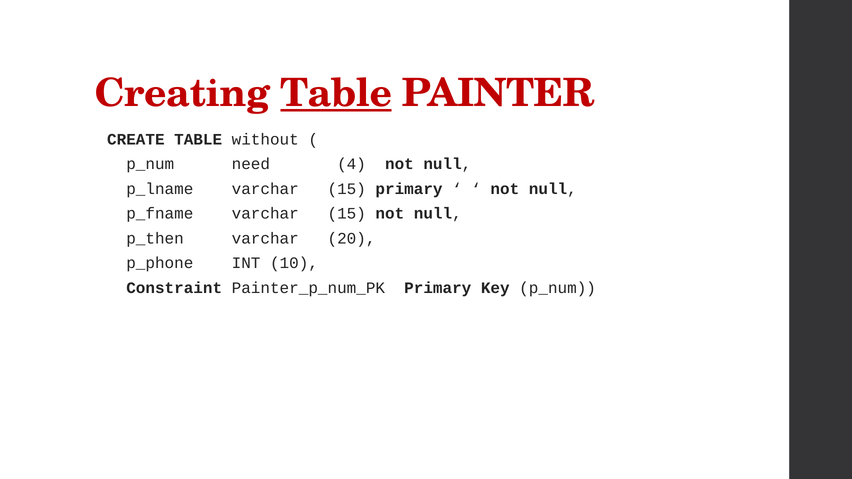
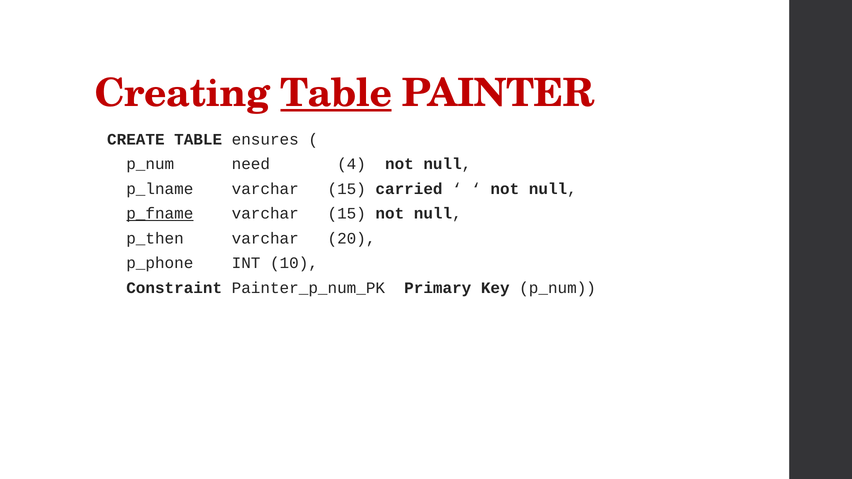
without: without -> ensures
15 primary: primary -> carried
p_fname underline: none -> present
